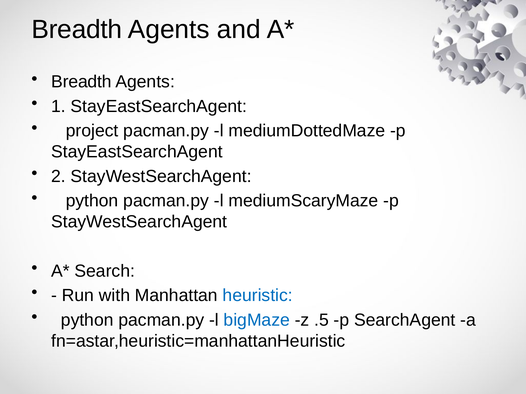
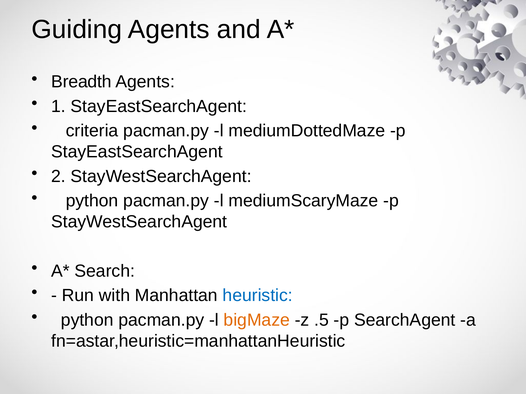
Breadth at (77, 30): Breadth -> Guiding
project: project -> criteria
bigMaze colour: blue -> orange
